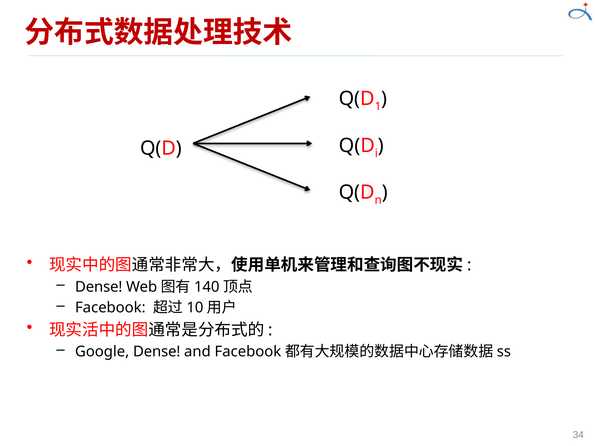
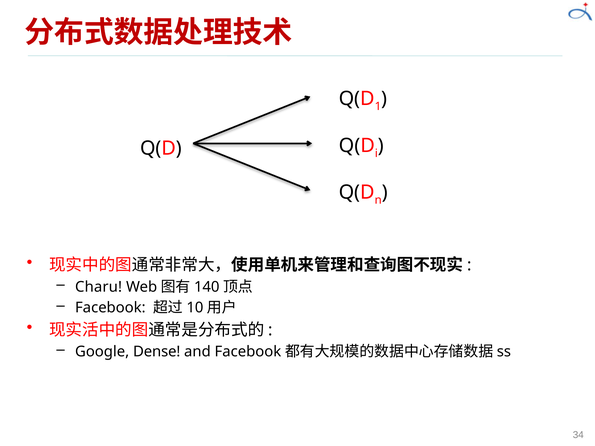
Dense at (99, 287): Dense -> Charu
